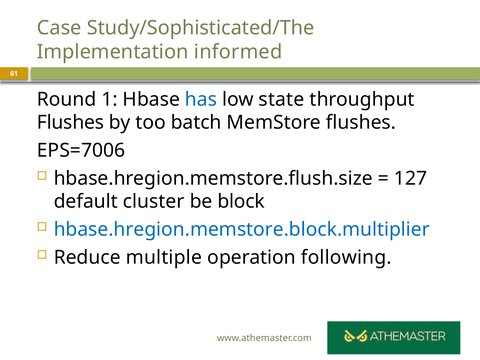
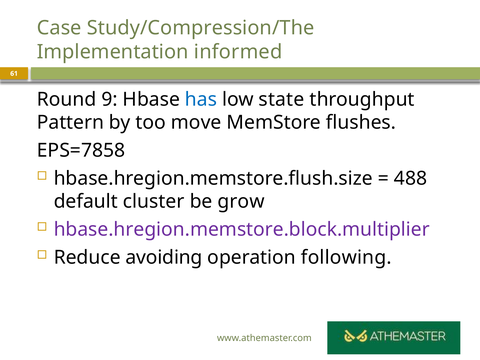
Study/Sophisticated/The: Study/Sophisticated/The -> Study/Compression/The
1: 1 -> 9
Flushes at (71, 123): Flushes -> Pattern
batch: batch -> move
EPS=7006: EPS=7006 -> EPS=7858
127: 127 -> 488
block: block -> grow
hbase.hregion.memstore.block.multiplier colour: blue -> purple
multiple: multiple -> avoiding
